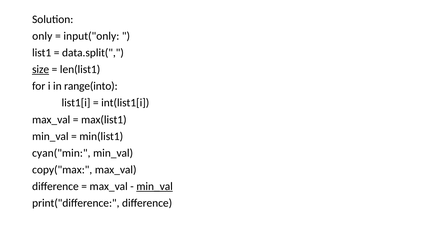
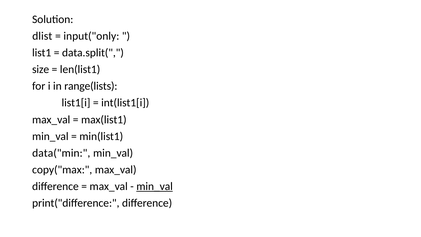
only: only -> dlist
size underline: present -> none
range(into: range(into -> range(lists
cyan("min: cyan("min -> data("min
